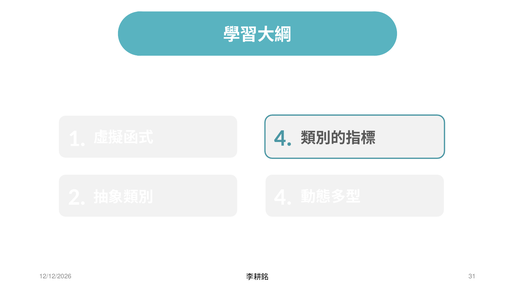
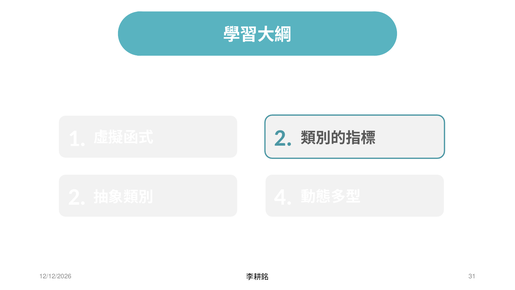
4 at (283, 138): 4 -> 2
